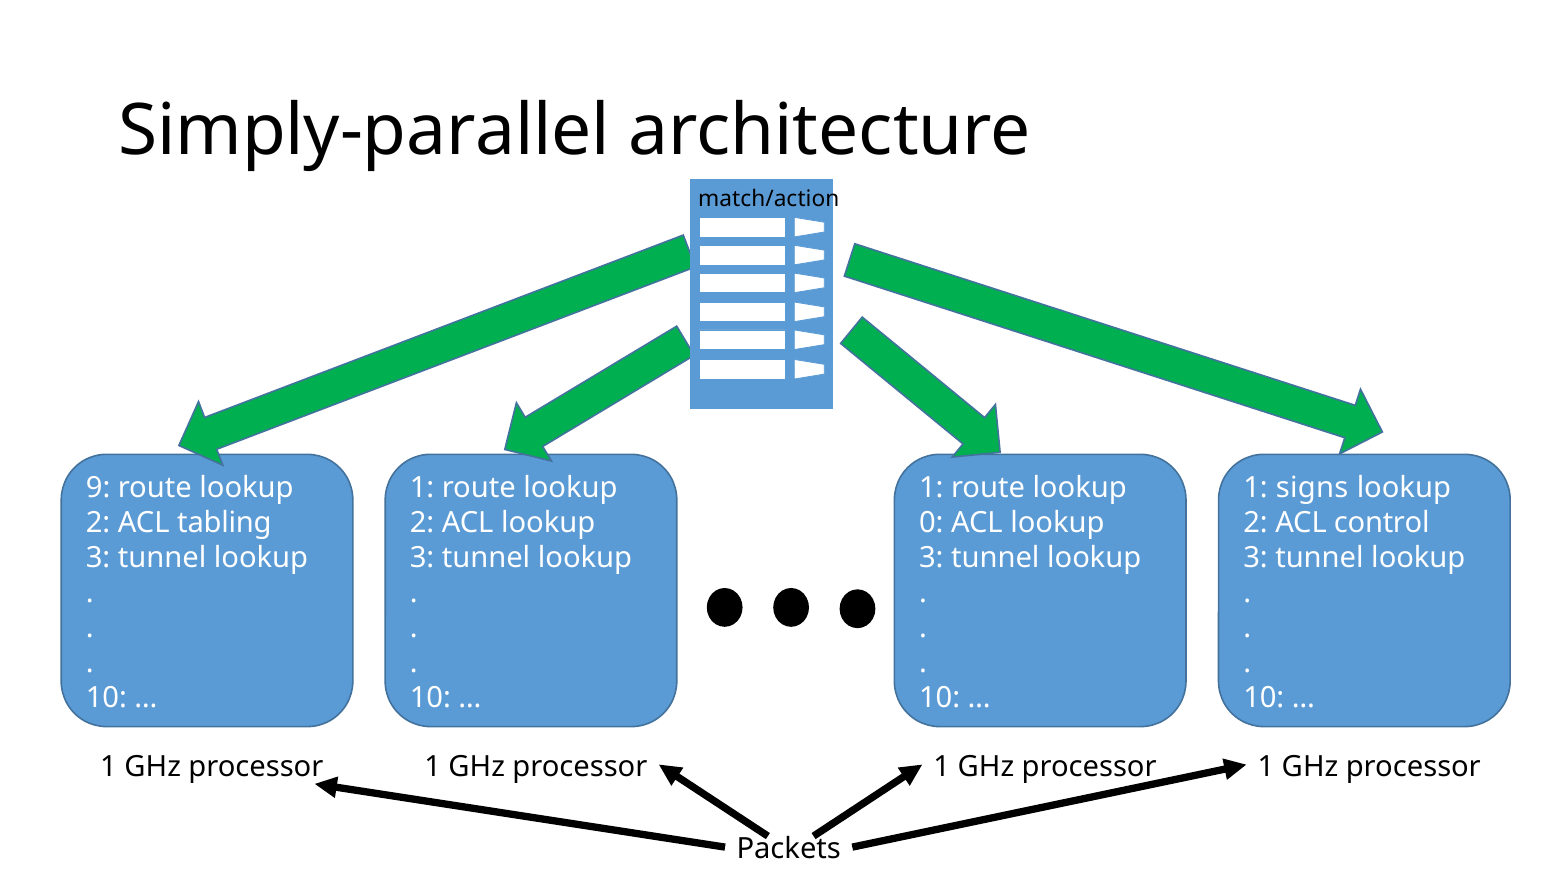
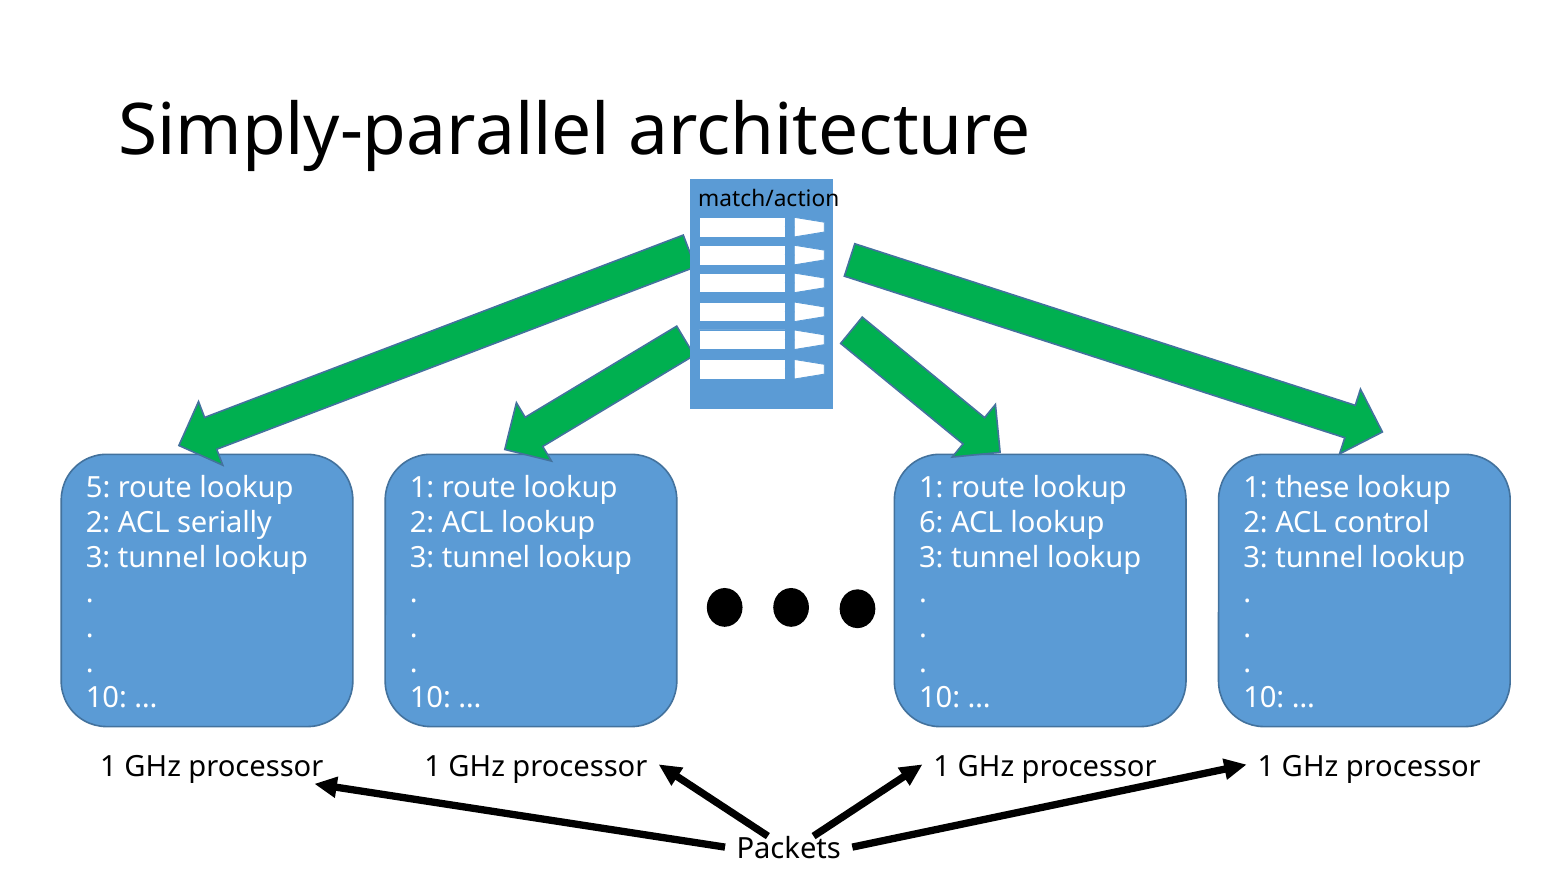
9: 9 -> 5
signs: signs -> these
tabling: tabling -> serially
0: 0 -> 6
